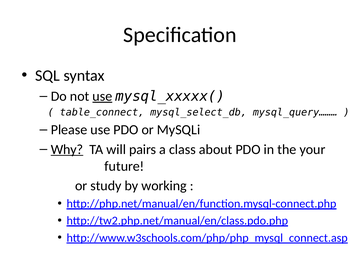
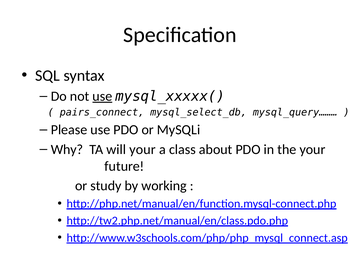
table_connect: table_connect -> pairs_connect
Why underline: present -> none
will pairs: pairs -> your
